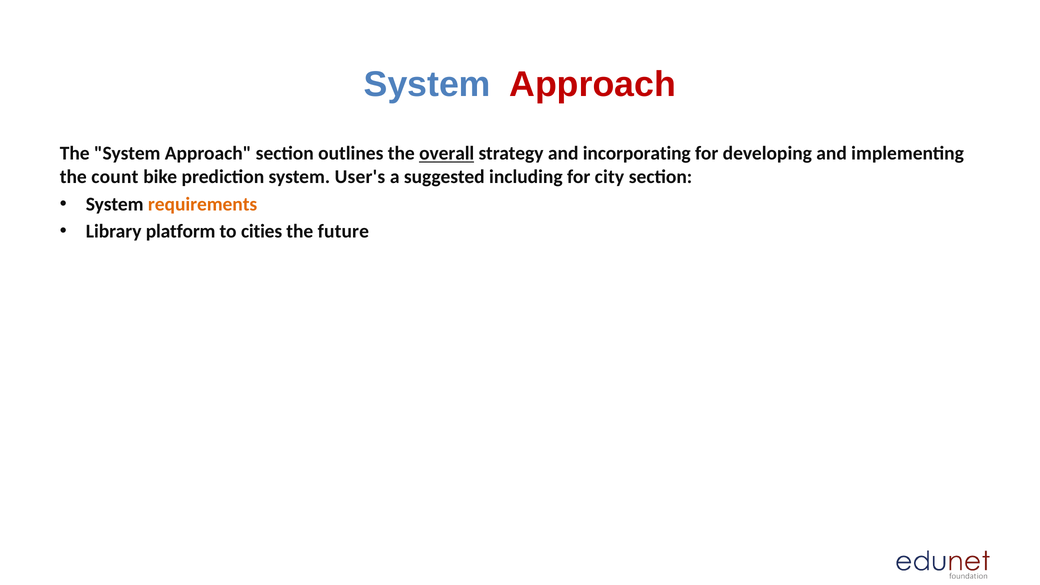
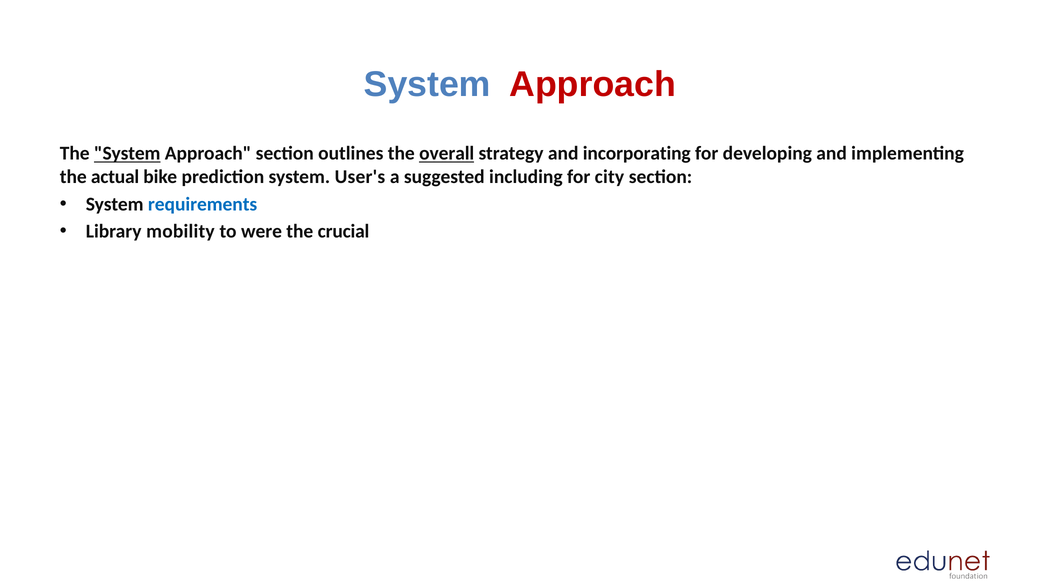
System at (127, 153) underline: none -> present
count: count -> actual
requirements colour: orange -> blue
platform: platform -> mobility
cities: cities -> were
future: future -> crucial
